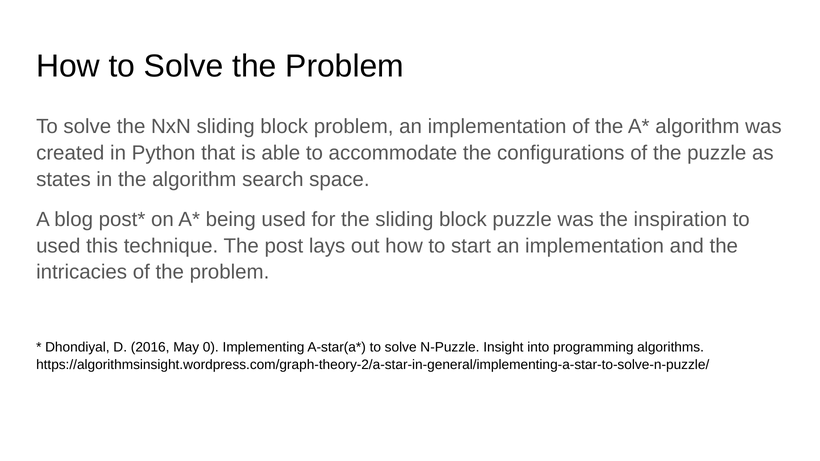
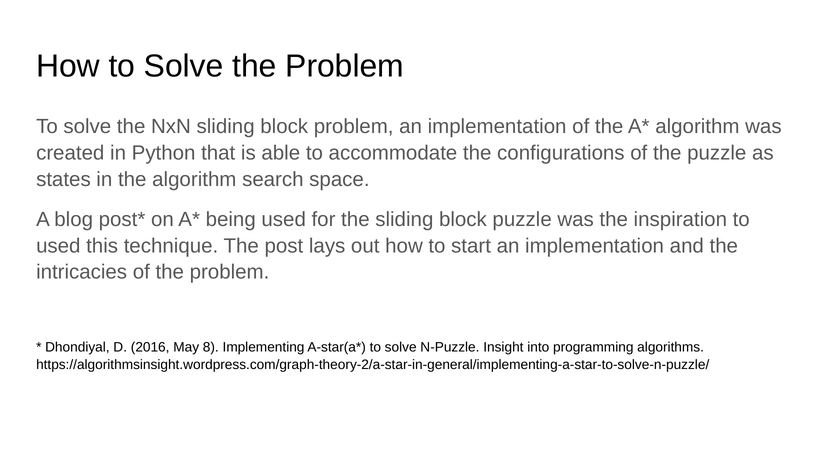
0: 0 -> 8
